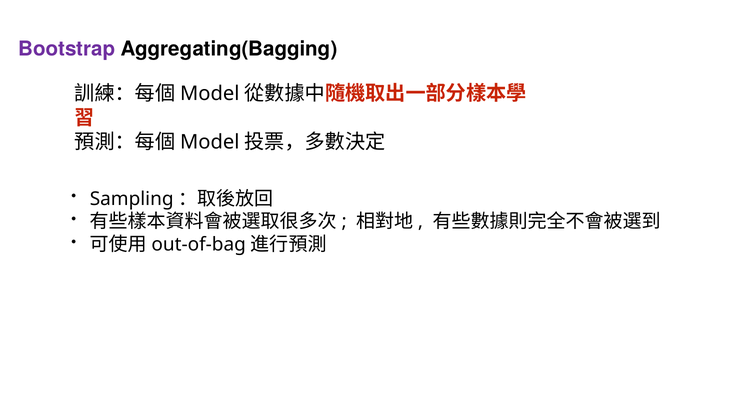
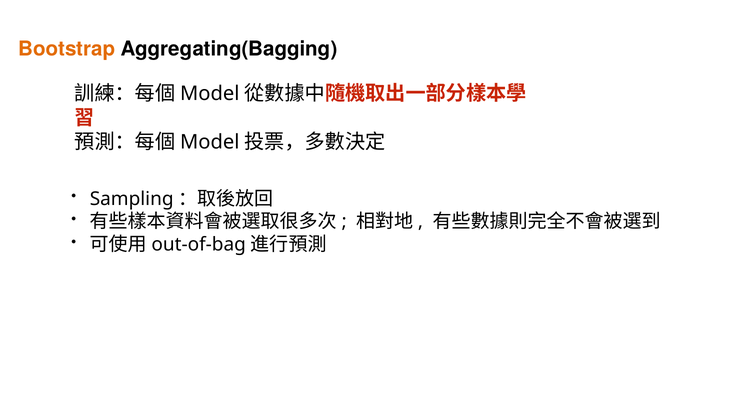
Bootstrap colour: purple -> orange
